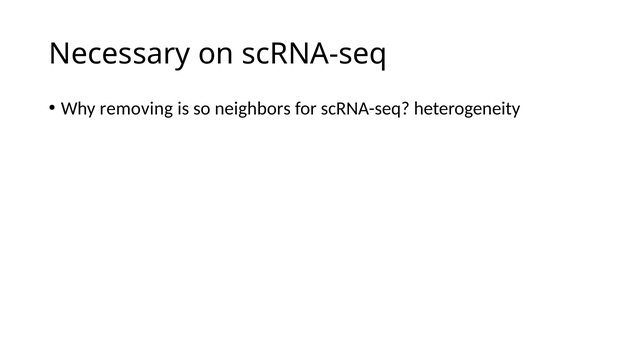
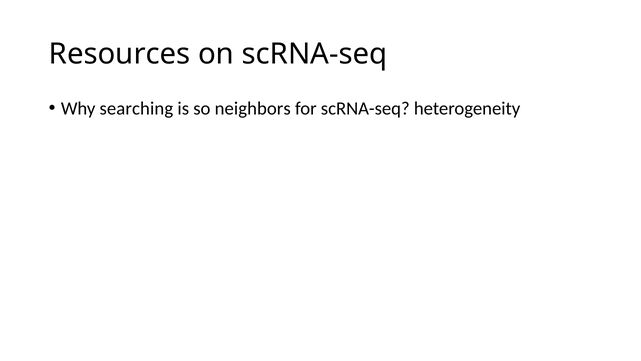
Necessary: Necessary -> Resources
removing: removing -> searching
